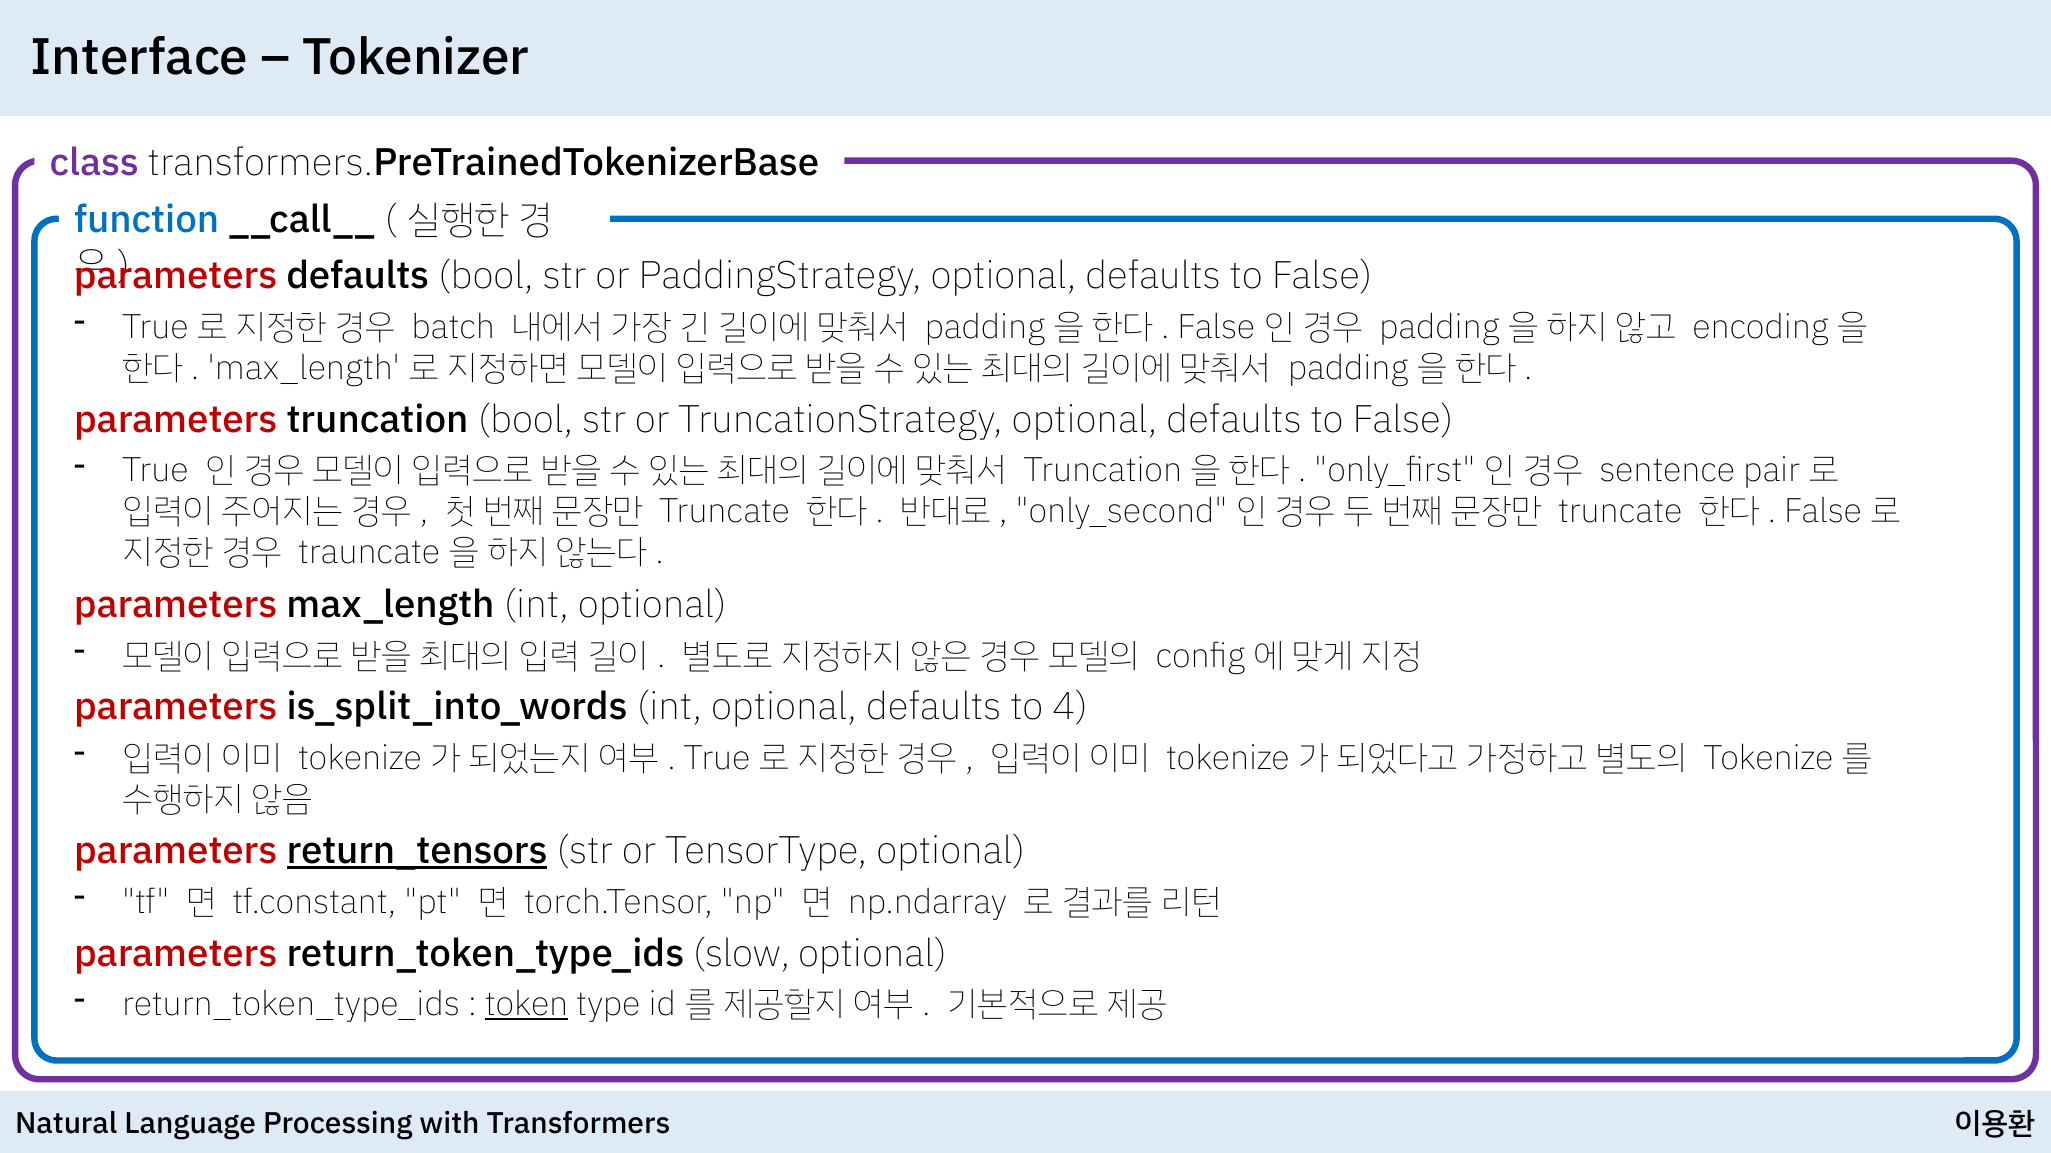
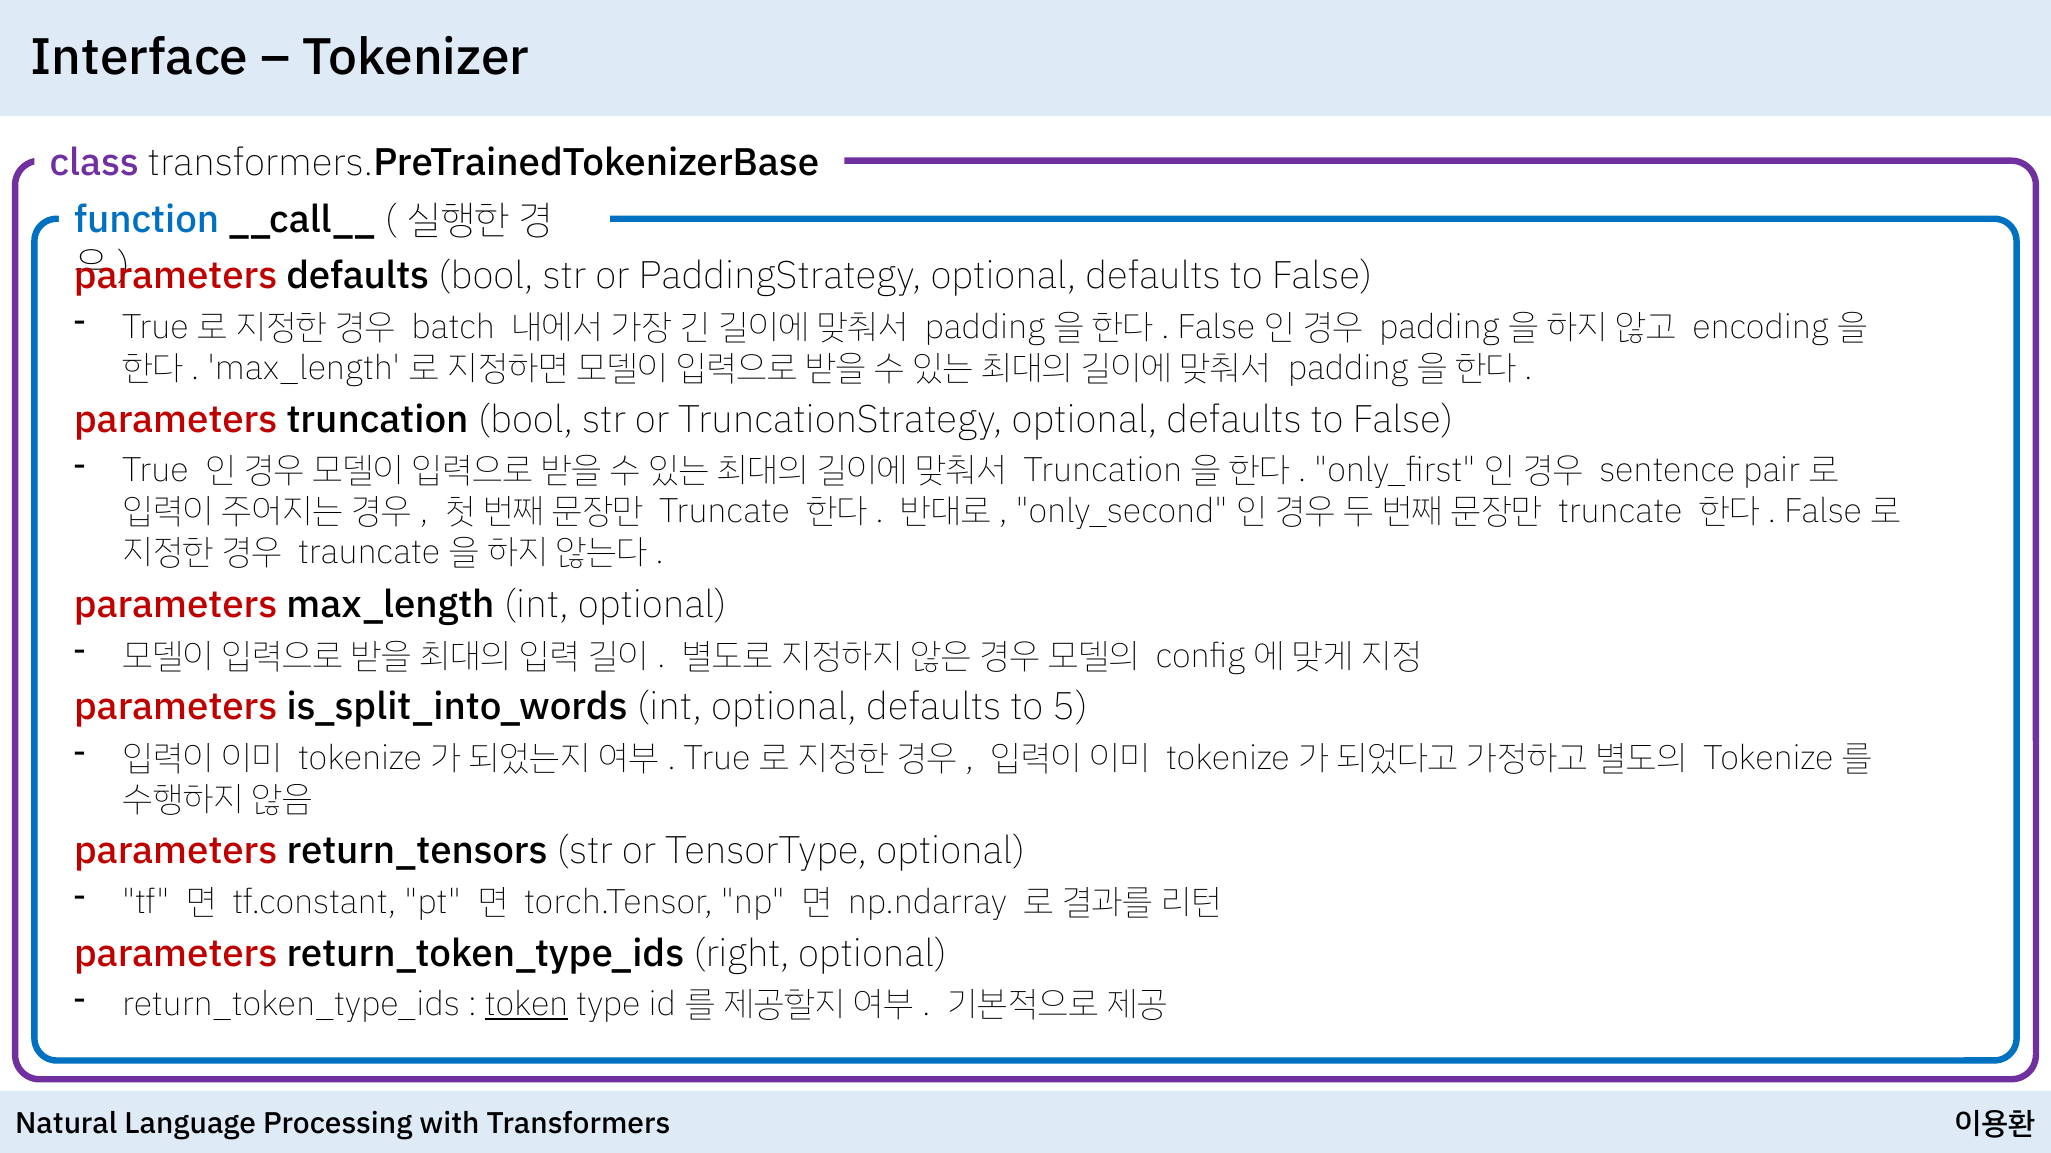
4: 4 -> 5
return_tensors underline: present -> none
slow: slow -> right
